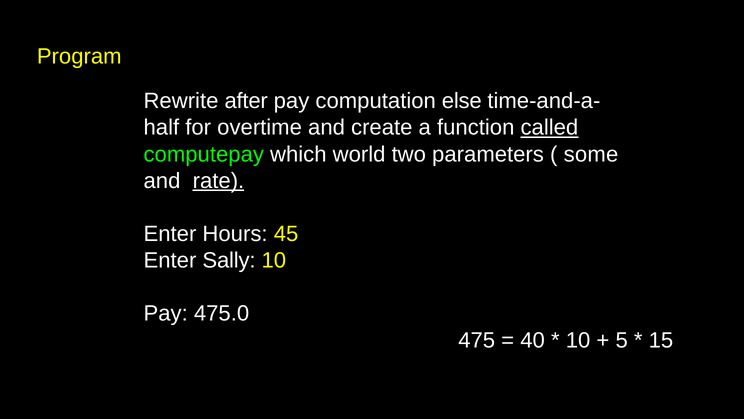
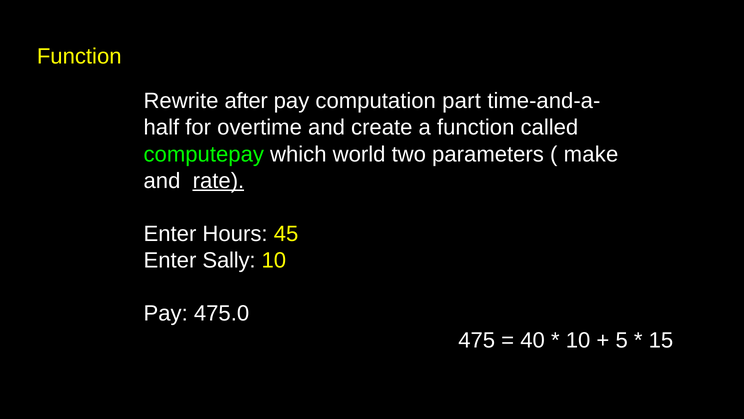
Program at (79, 57): Program -> Function
else: else -> part
called underline: present -> none
some: some -> make
